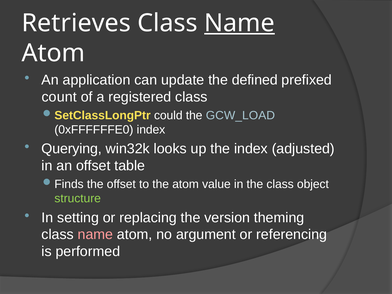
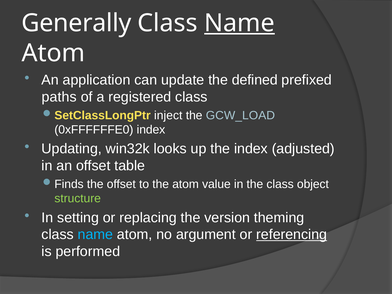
Retrieves: Retrieves -> Generally
count: count -> paths
could: could -> inject
Querying: Querying -> Updating
name at (95, 235) colour: pink -> light blue
referencing underline: none -> present
